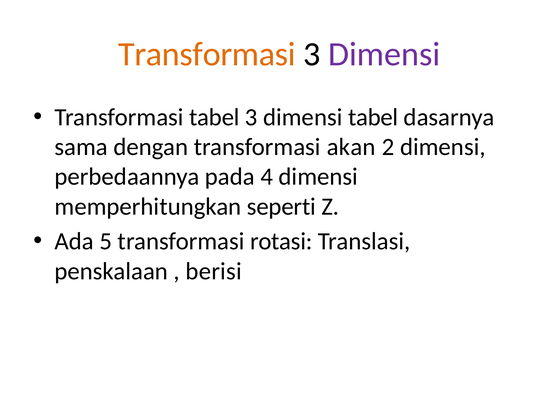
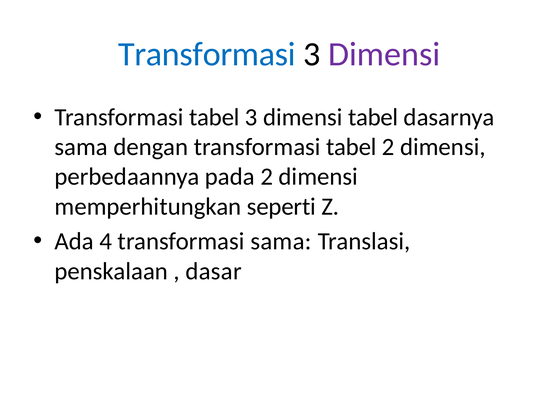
Transformasi at (207, 54) colour: orange -> blue
dengan transformasi akan: akan -> tabel
pada 4: 4 -> 2
5: 5 -> 4
transformasi rotasi: rotasi -> sama
berisi: berisi -> dasar
